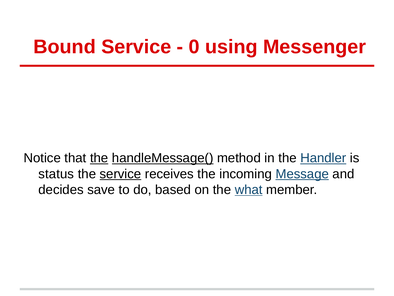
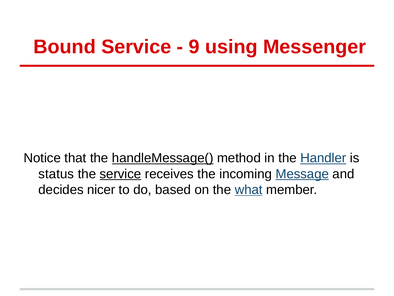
0: 0 -> 9
the at (99, 158) underline: present -> none
save: save -> nicer
